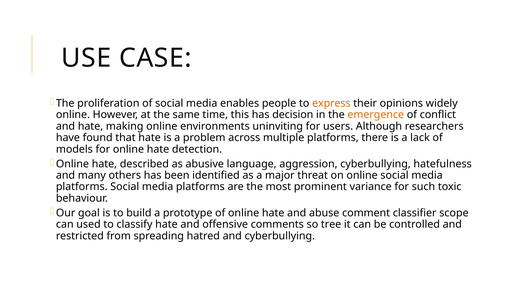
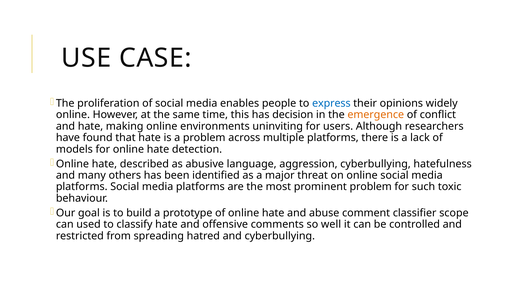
express colour: orange -> blue
prominent variance: variance -> problem
tree: tree -> well
